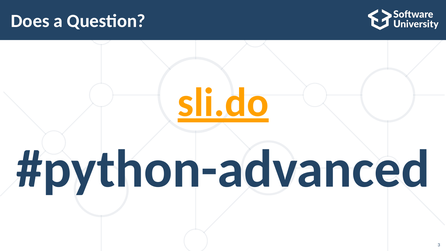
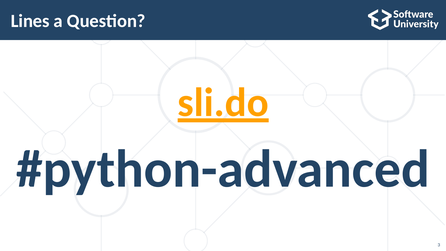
Does: Does -> Lines
